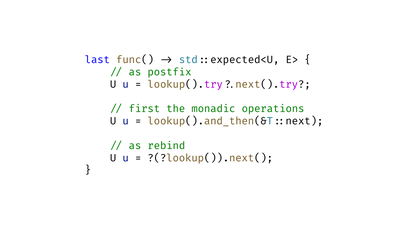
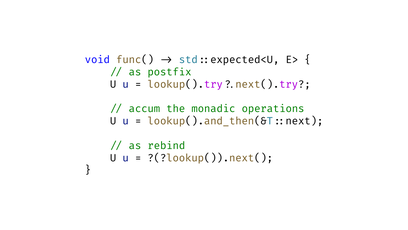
last: last -> void
first: first -> accum
